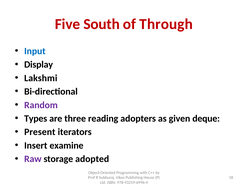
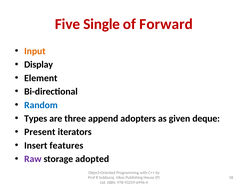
South: South -> Single
Through: Through -> Forward
Input colour: blue -> orange
Lakshmi: Lakshmi -> Element
Random colour: purple -> blue
reading: reading -> append
examine: examine -> features
